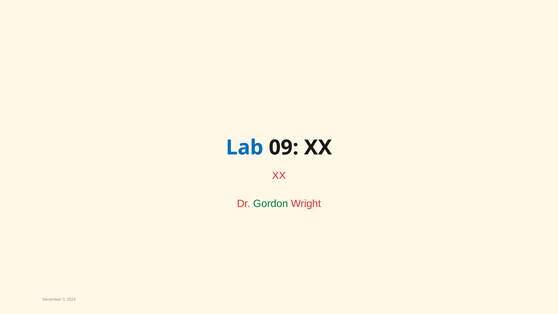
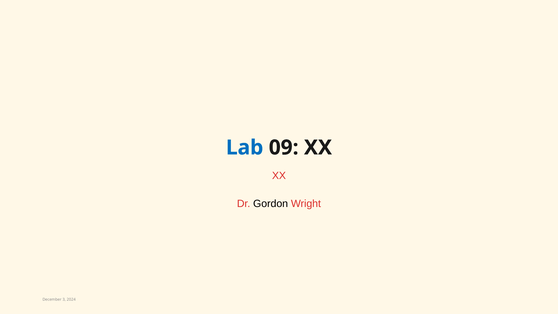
Gordon colour: green -> black
